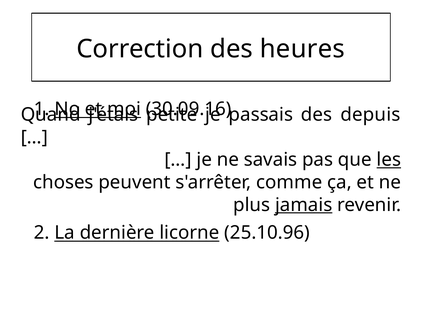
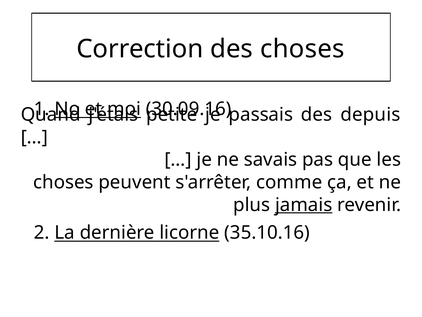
des heures: heures -> choses
les underline: present -> none
25.10.96: 25.10.96 -> 35.10.16
